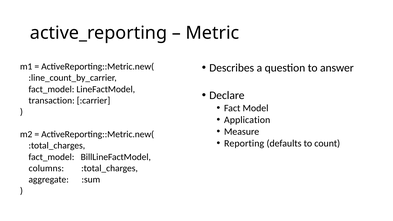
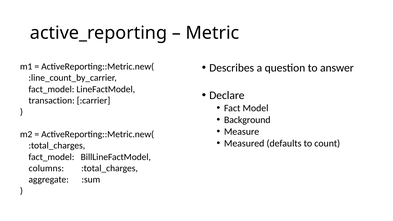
Application: Application -> Background
Reporting: Reporting -> Measured
